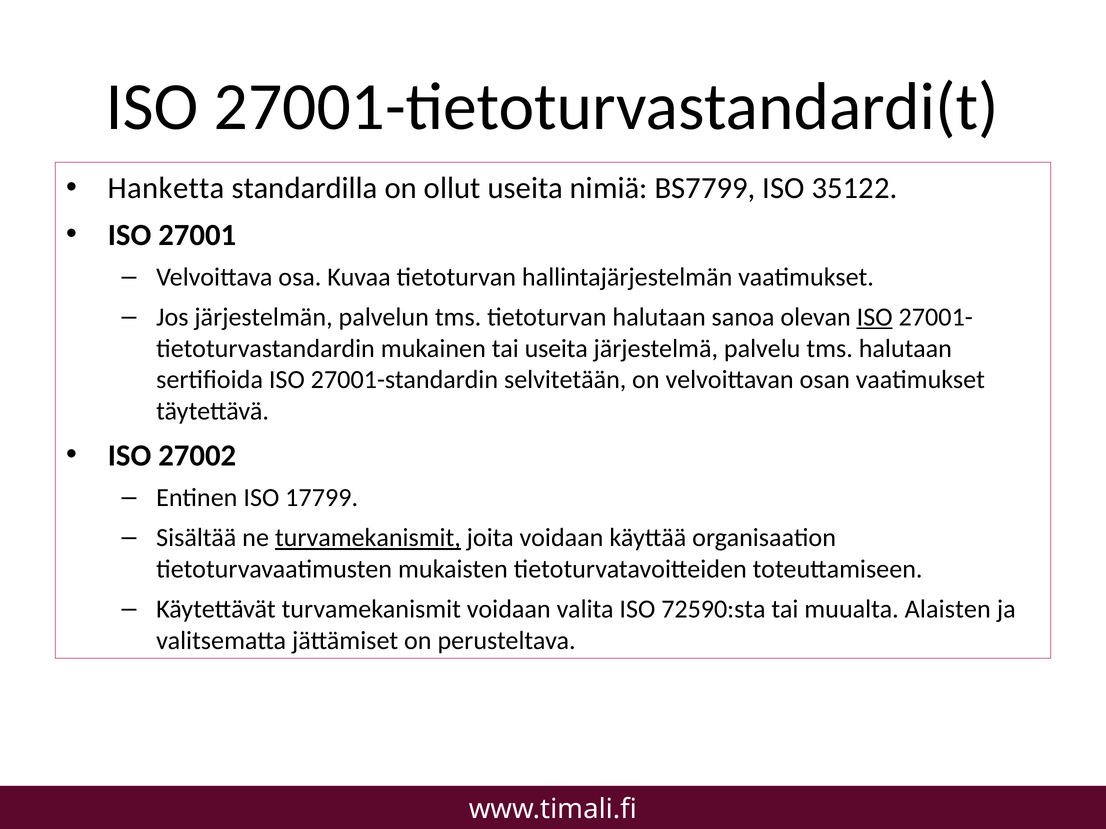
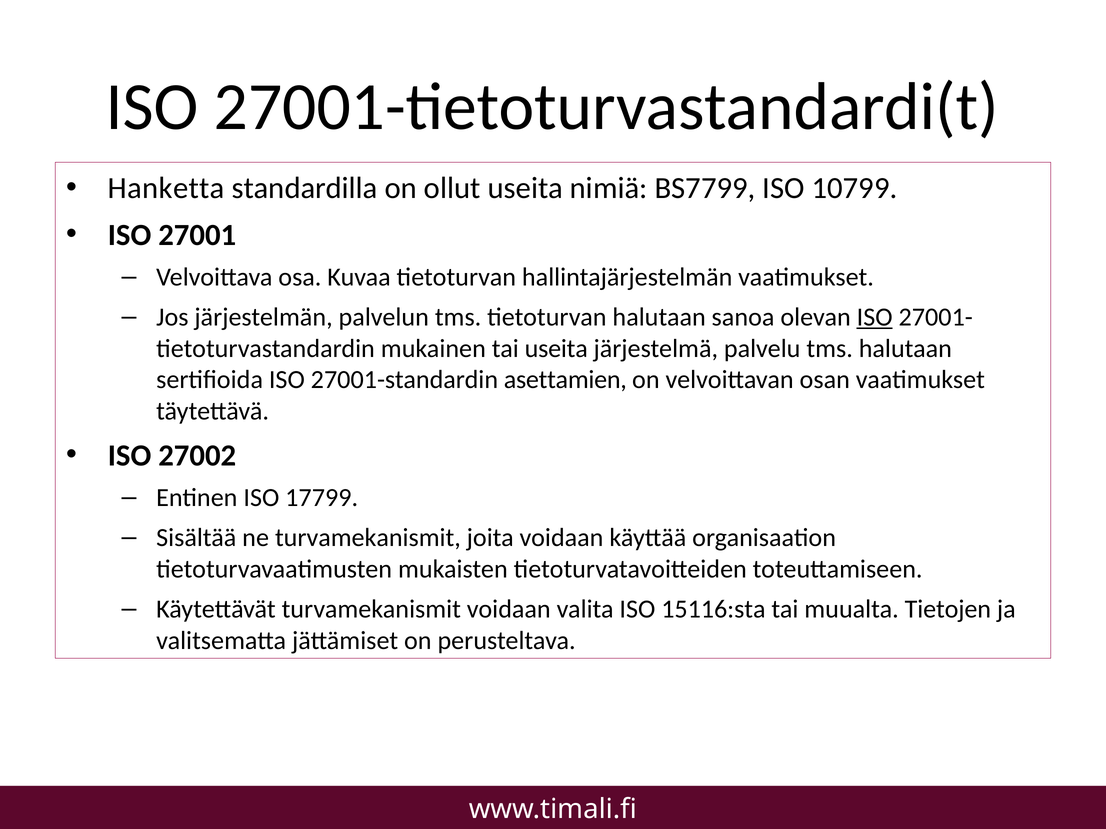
35122: 35122 -> 10799
selvitetään: selvitetään -> asettamien
turvamekanismit at (368, 538) underline: present -> none
72590:sta: 72590:sta -> 15116:sta
Alaisten: Alaisten -> Tietojen
